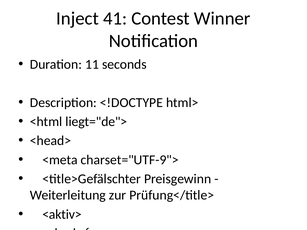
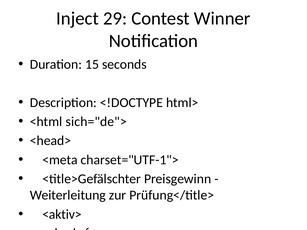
41: 41 -> 29
11: 11 -> 15
liegt="de">: liegt="de"> -> sich="de">
charset="UTF-9">: charset="UTF-9"> -> charset="UTF-1">
